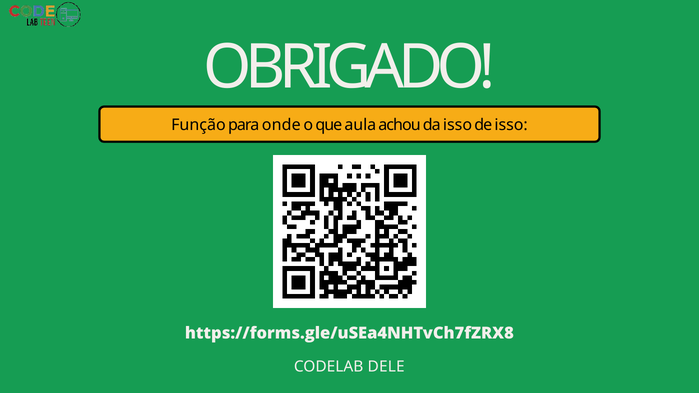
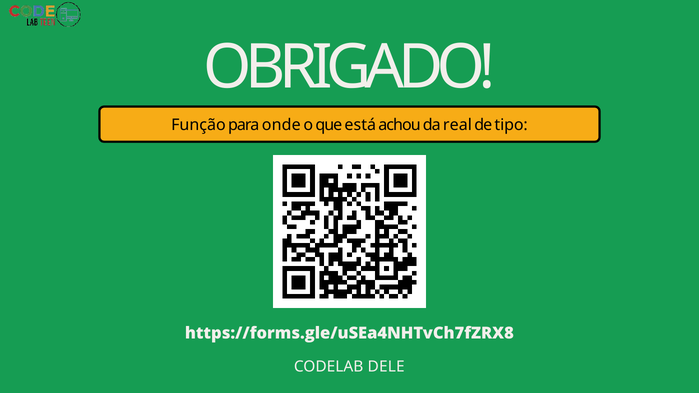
aula: aula -> está
da isso: isso -> real
de isso: isso -> tipo
